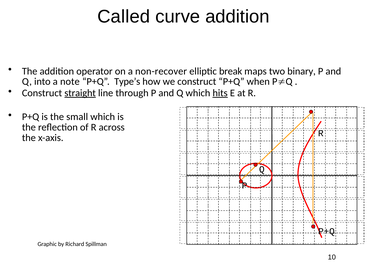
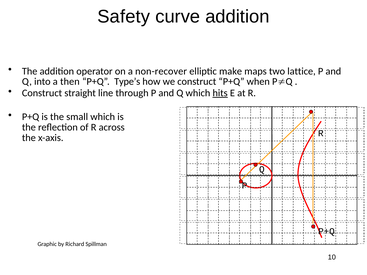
Called: Called -> Safety
break: break -> make
binary: binary -> lattice
note: note -> then
straight underline: present -> none
